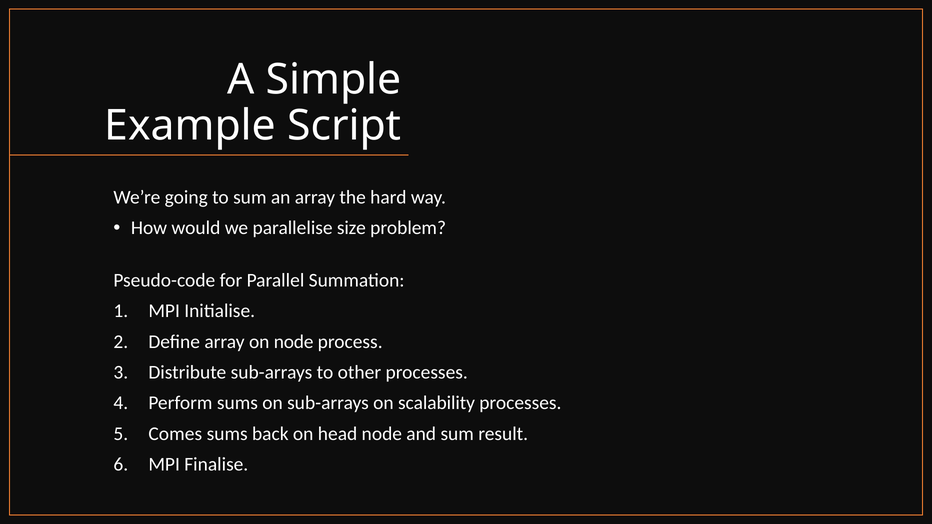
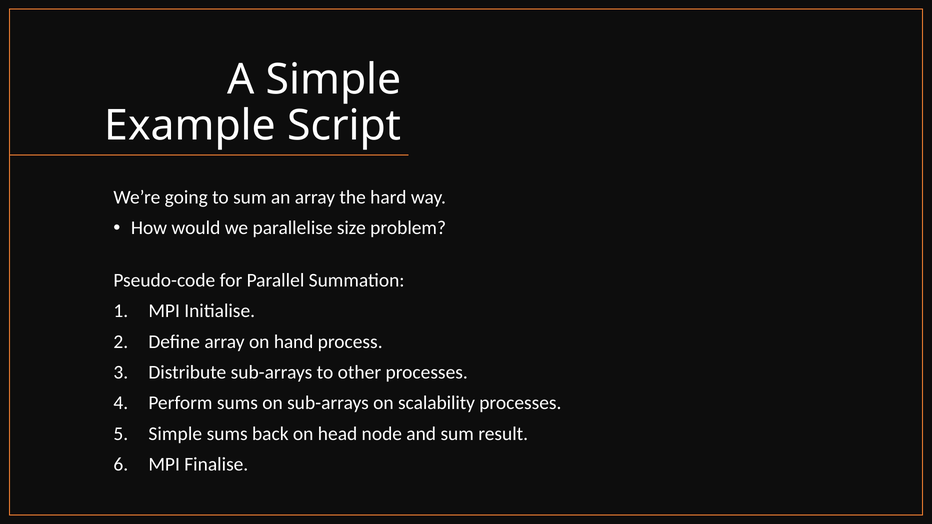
on node: node -> hand
Comes at (175, 434): Comes -> Simple
